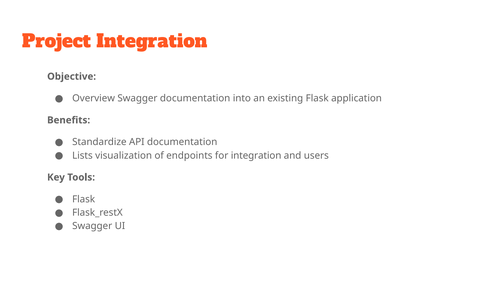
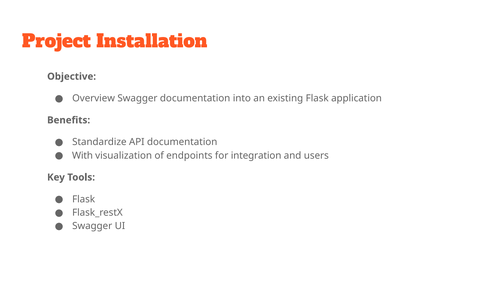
Project Integration: Integration -> Installation
Lists: Lists -> With
